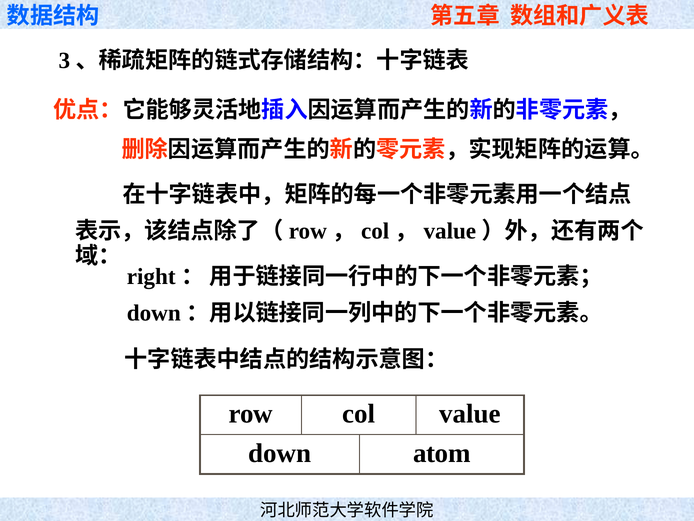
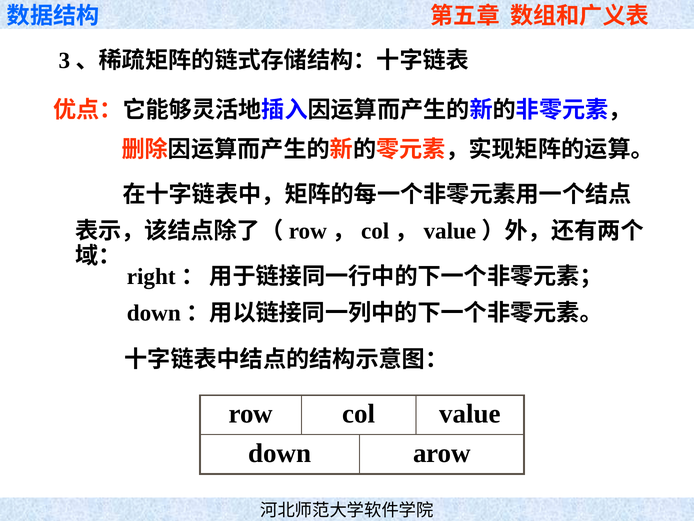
atom: atom -> arow
